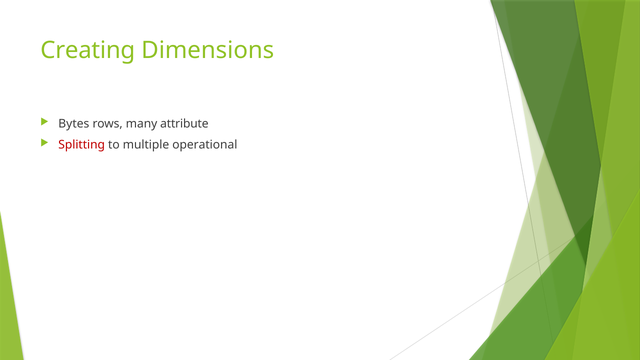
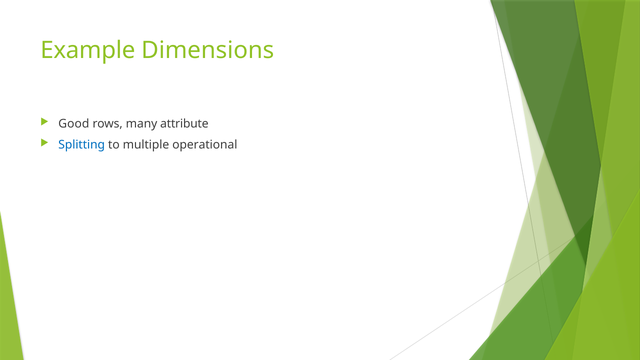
Creating: Creating -> Example
Bytes: Bytes -> Good
Splitting colour: red -> blue
